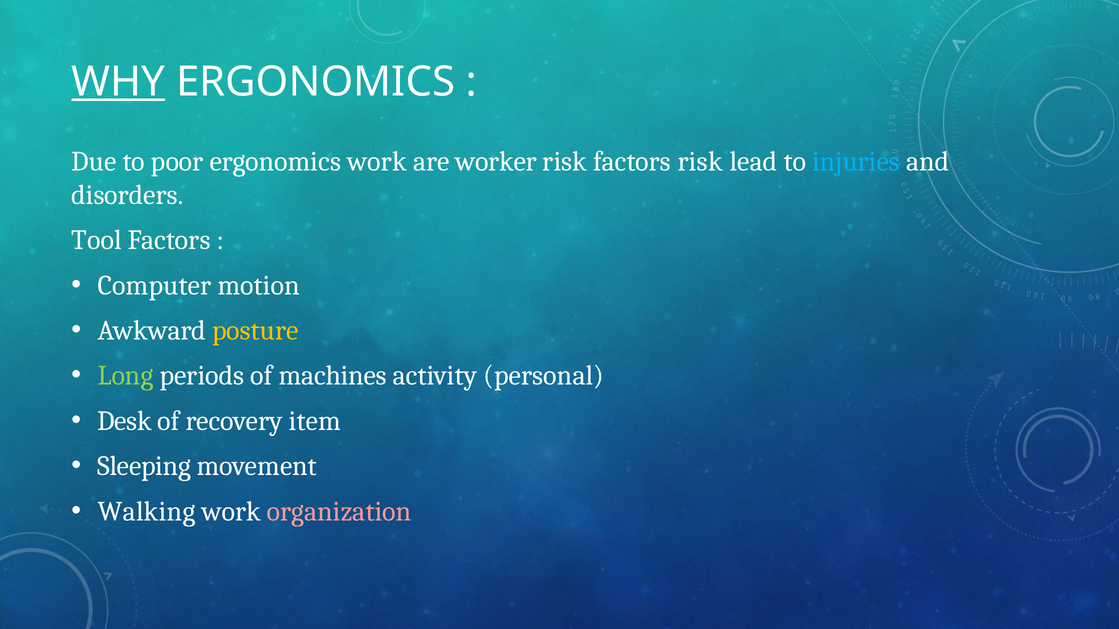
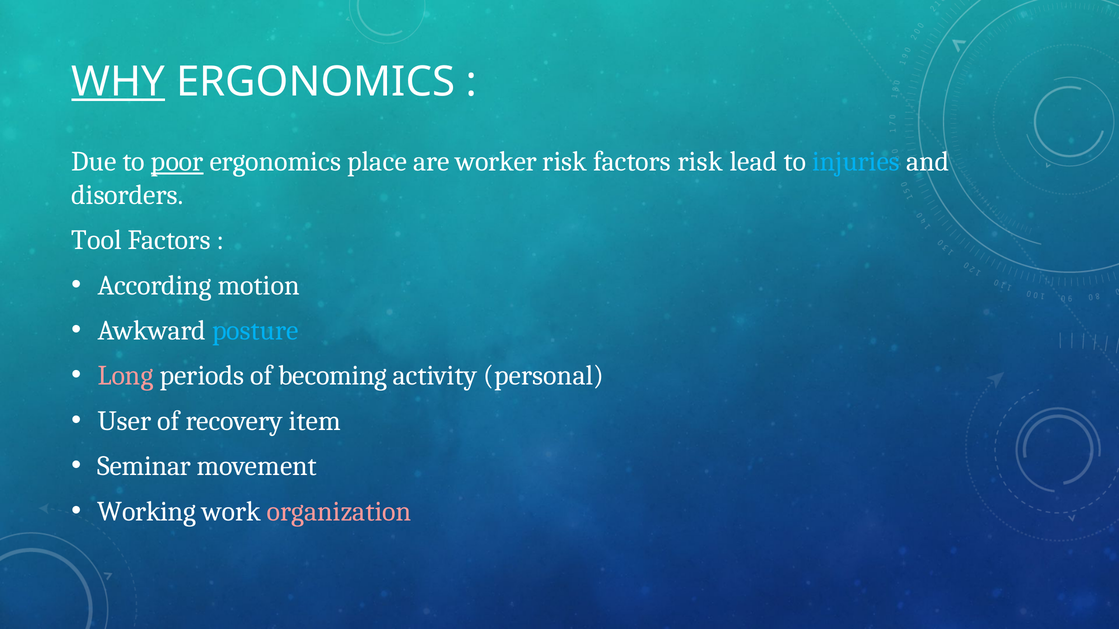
poor underline: none -> present
ergonomics work: work -> place
Computer: Computer -> According
posture colour: yellow -> light blue
Long colour: light green -> pink
machines: machines -> becoming
Desk: Desk -> User
Sleeping: Sleeping -> Seminar
Walking: Walking -> Working
